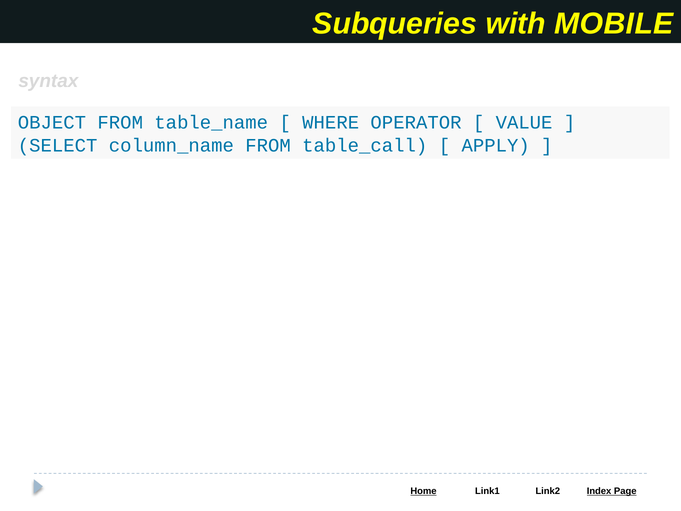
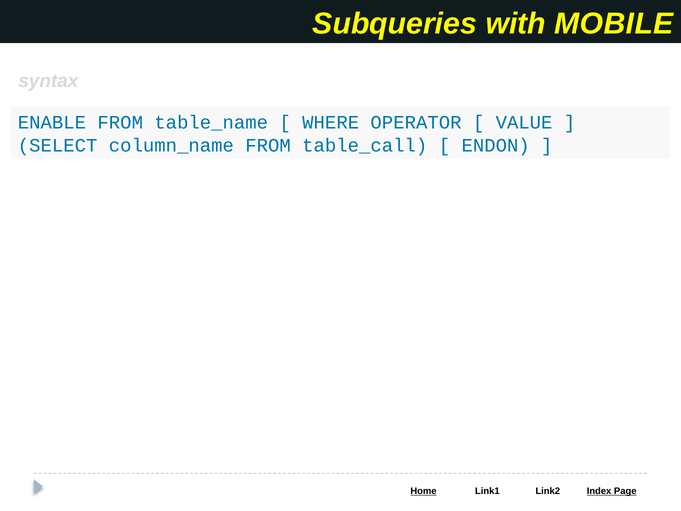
OBJECT: OBJECT -> ENABLE
APPLY: APPLY -> ENDON
